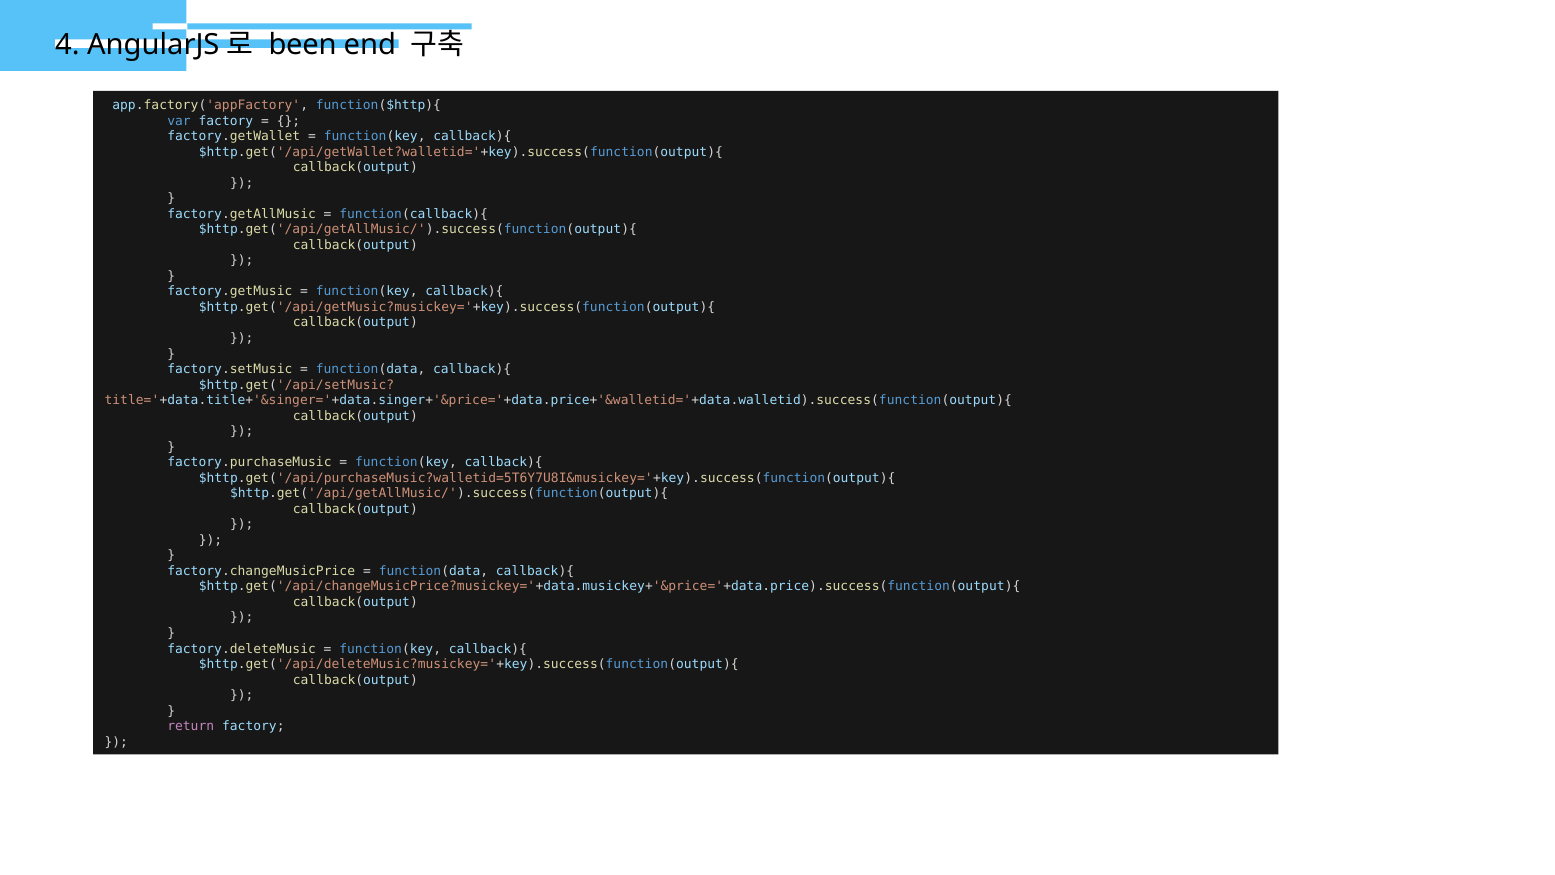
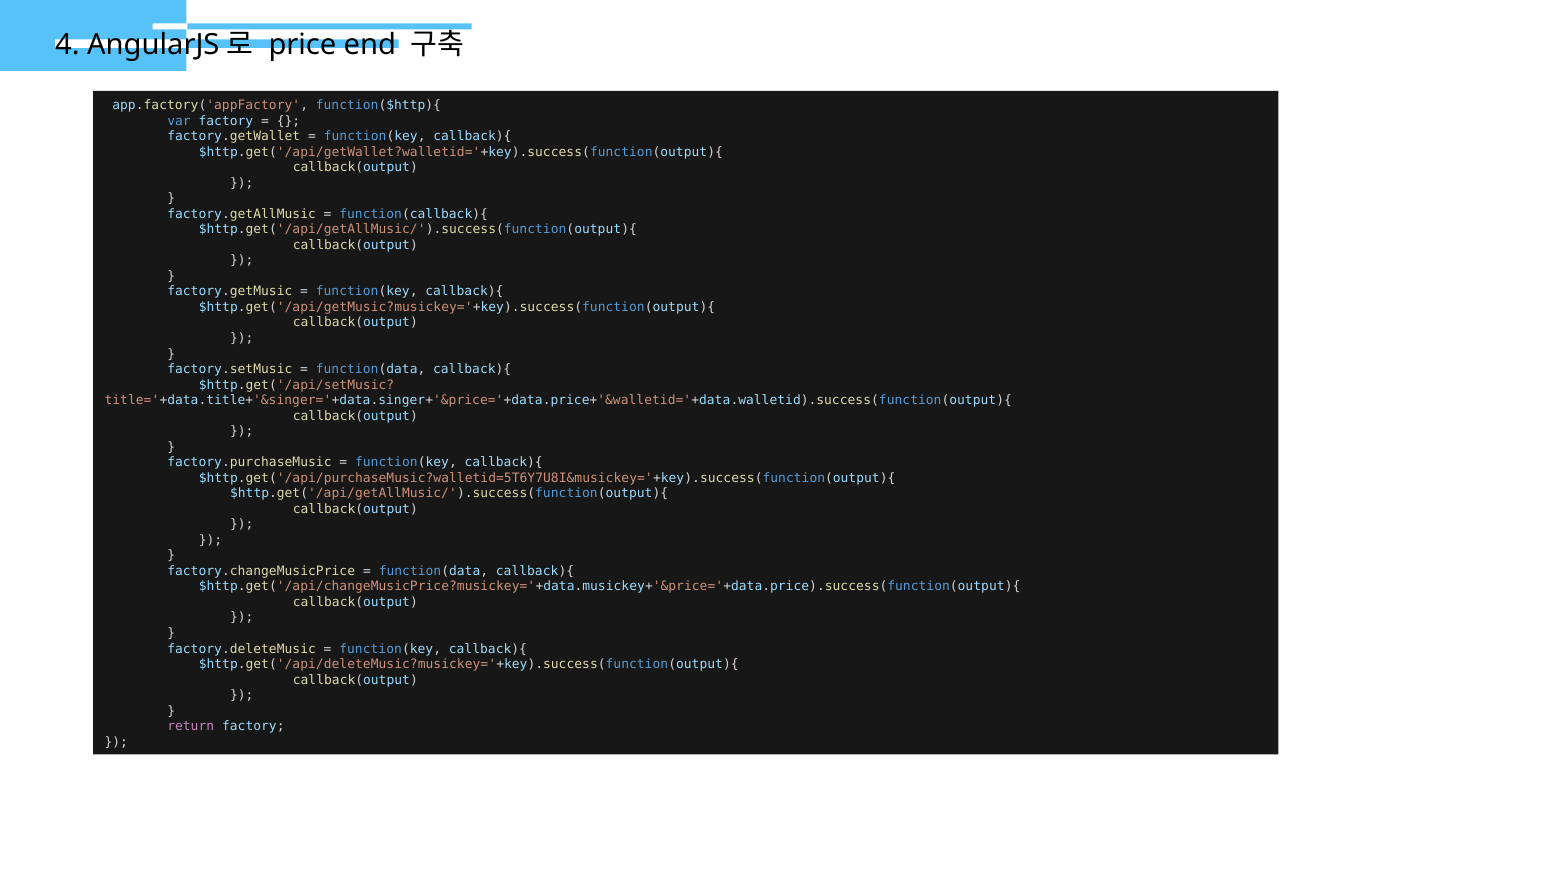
been: been -> price
